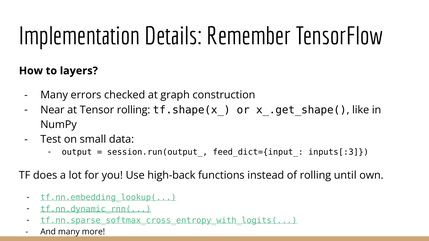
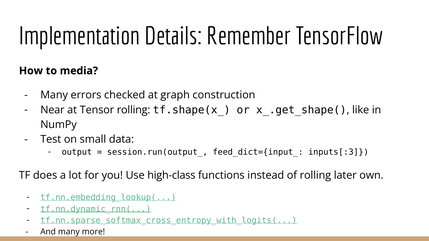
layers: layers -> media
high-back: high-back -> high-class
until: until -> later
